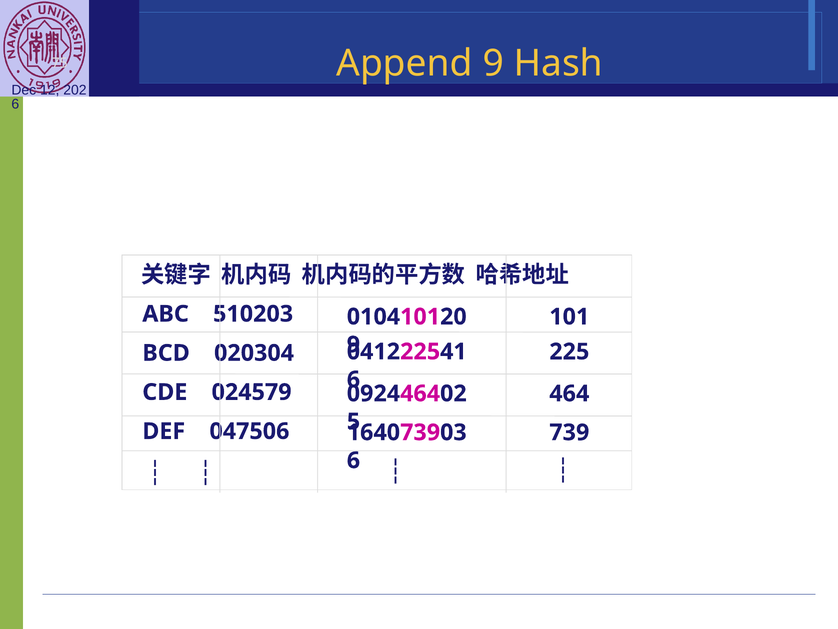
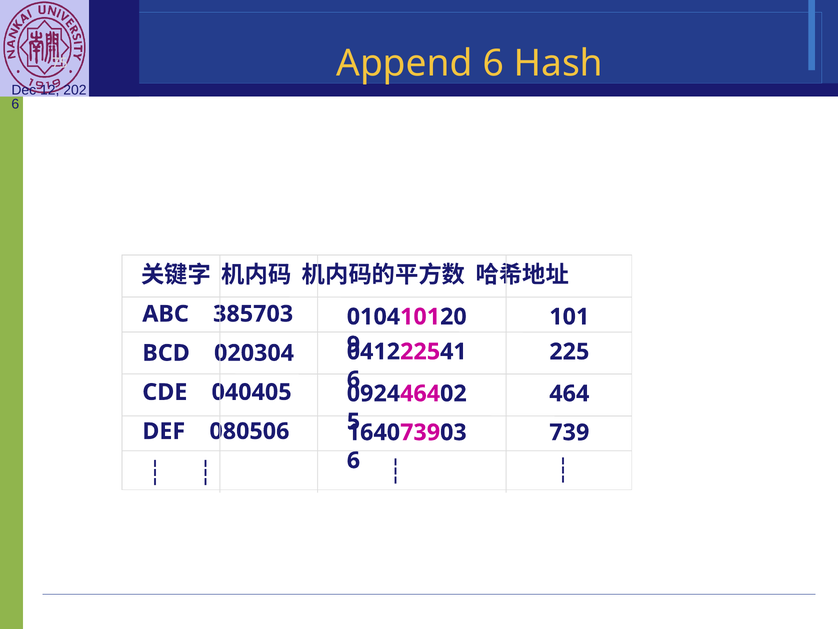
Append 9: 9 -> 6
510203: 510203 -> 385703
024579: 024579 -> 040405
047506: 047506 -> 080506
